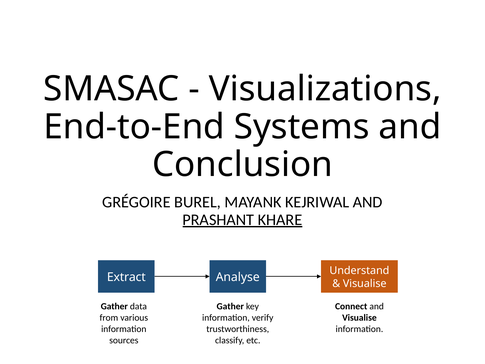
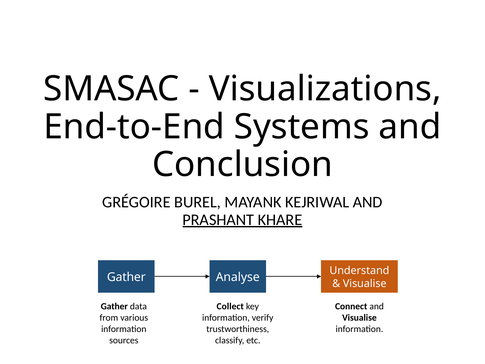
Extract at (126, 277): Extract -> Gather
Gather at (230, 306): Gather -> Collect
